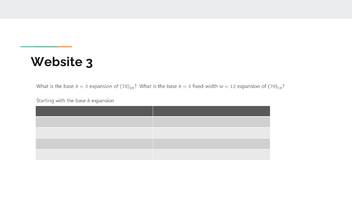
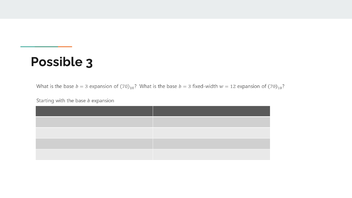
Website: Website -> Possible
